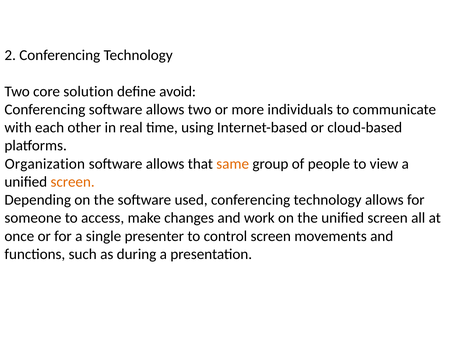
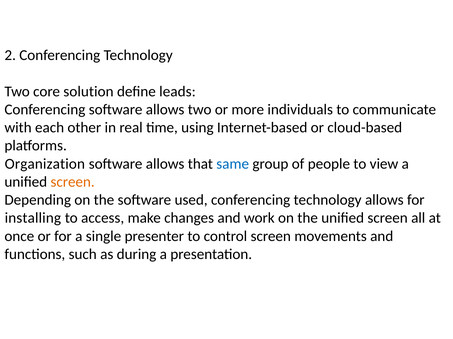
avoid: avoid -> leads
same colour: orange -> blue
someone: someone -> installing
